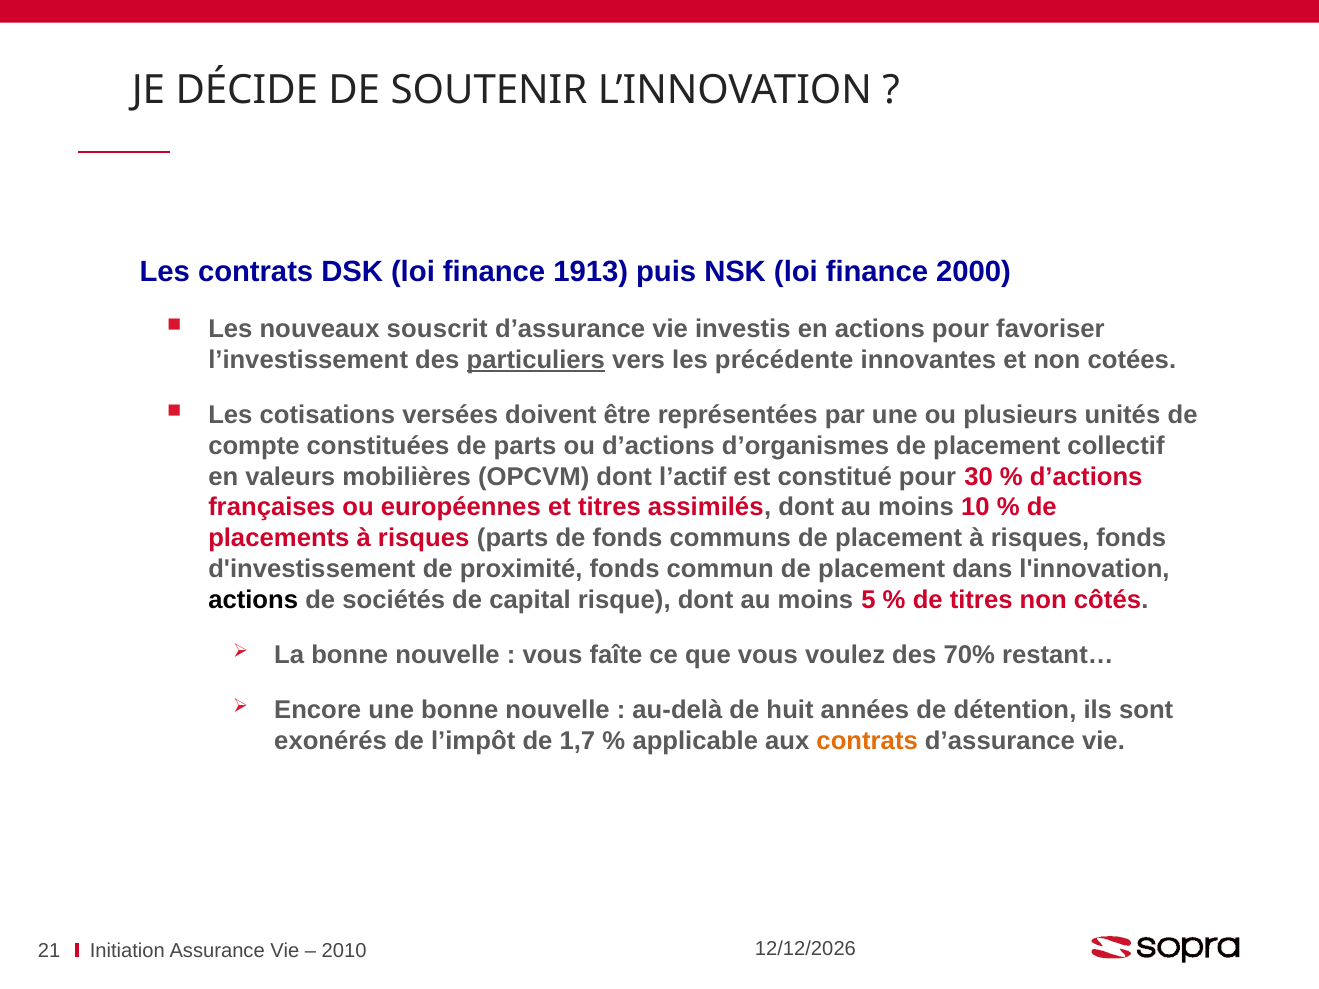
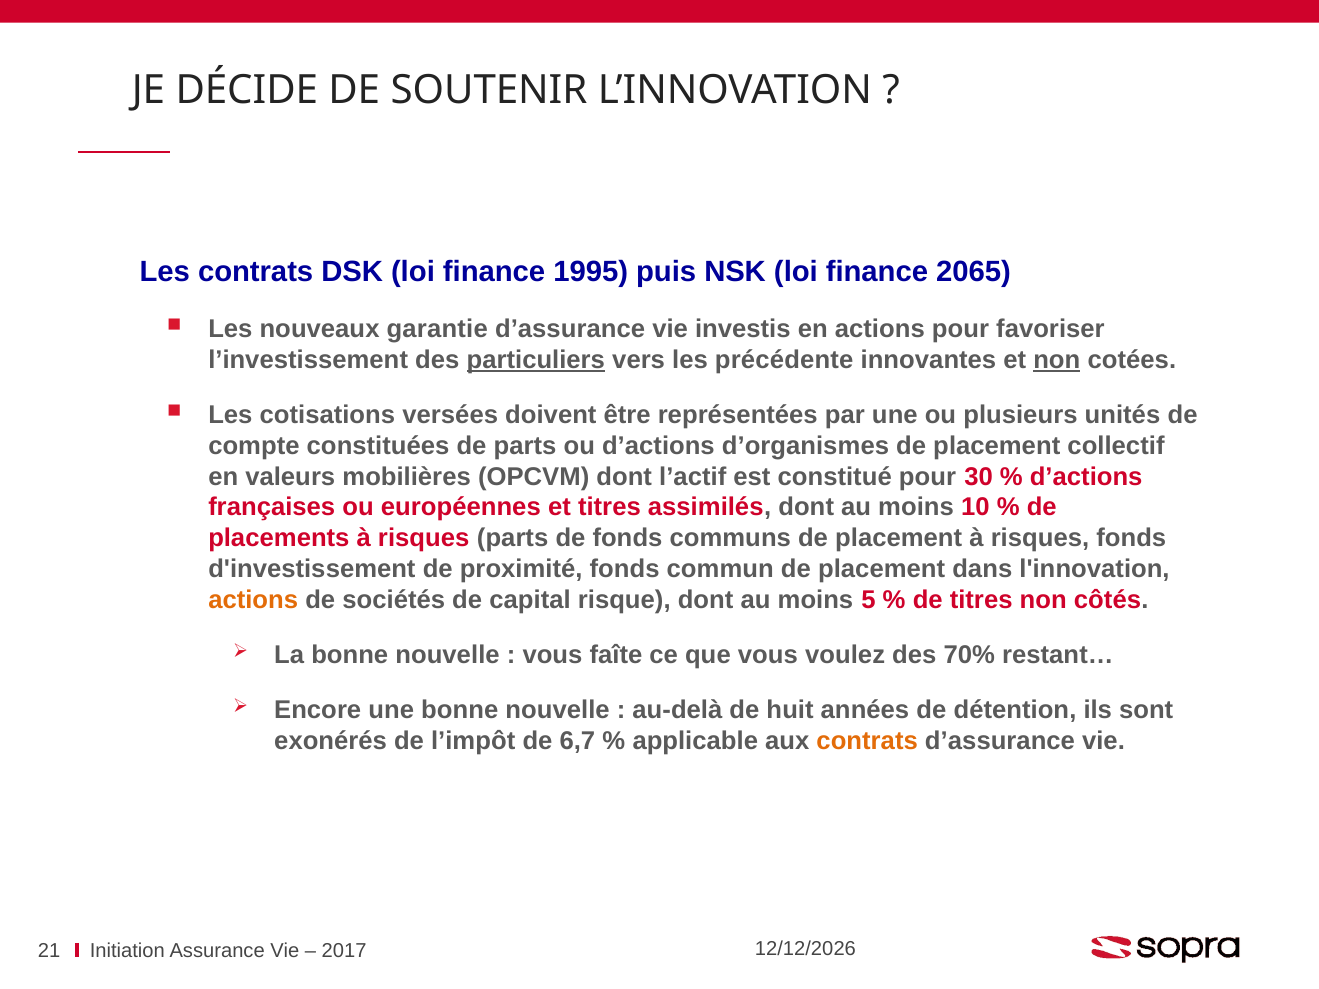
1913: 1913 -> 1995
2000: 2000 -> 2065
souscrit: souscrit -> garantie
non at (1057, 360) underline: none -> present
actions at (253, 600) colour: black -> orange
1,7: 1,7 -> 6,7
2010: 2010 -> 2017
